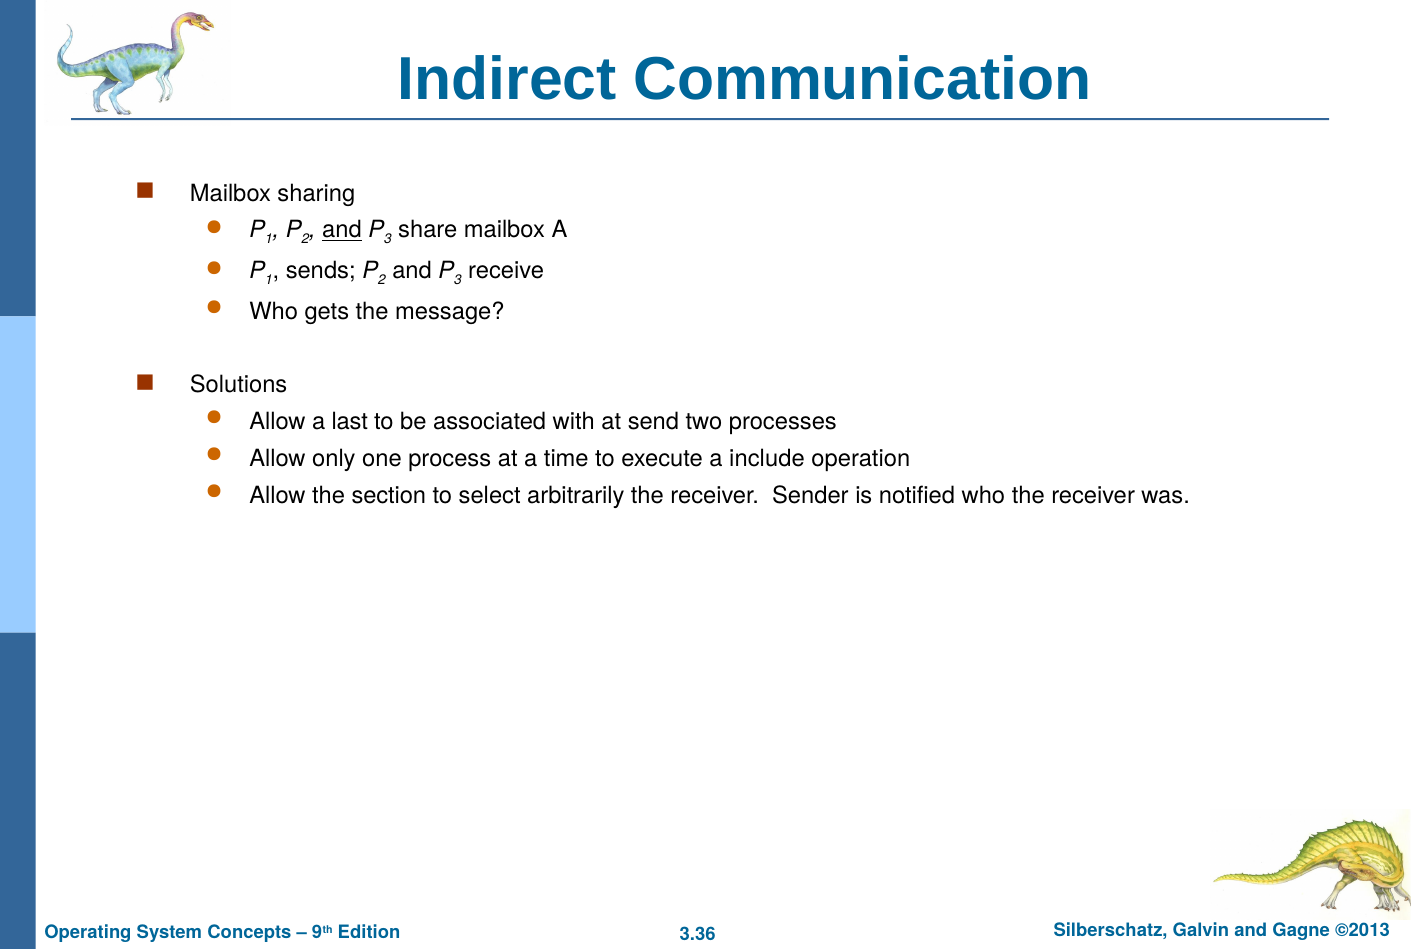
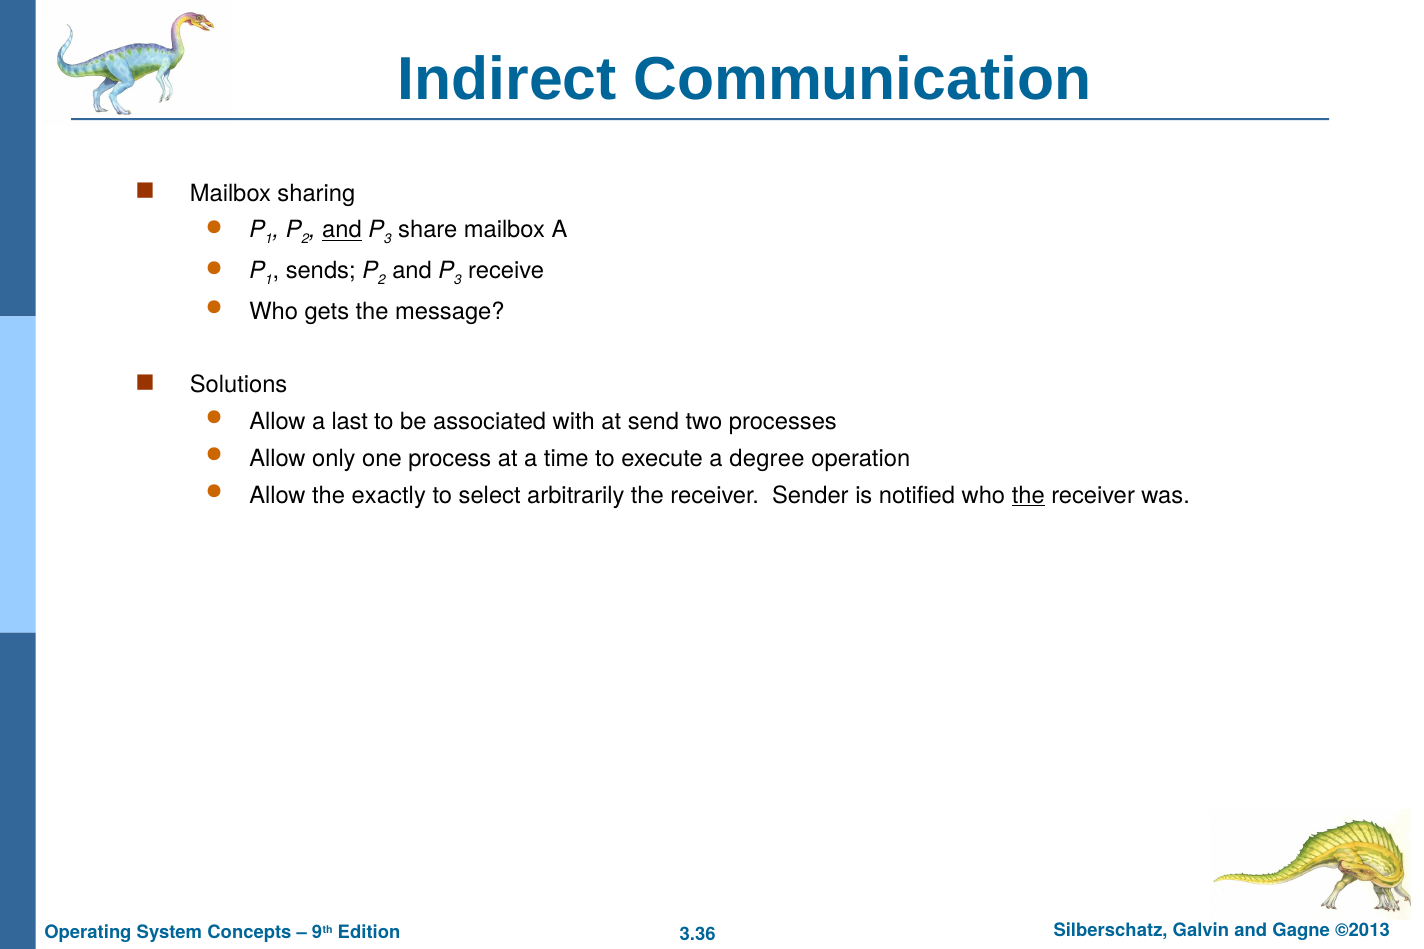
include: include -> degree
section: section -> exactly
the at (1028, 495) underline: none -> present
